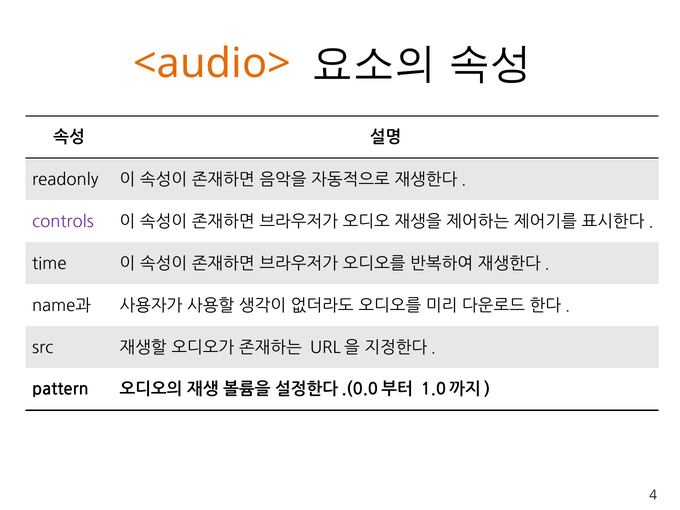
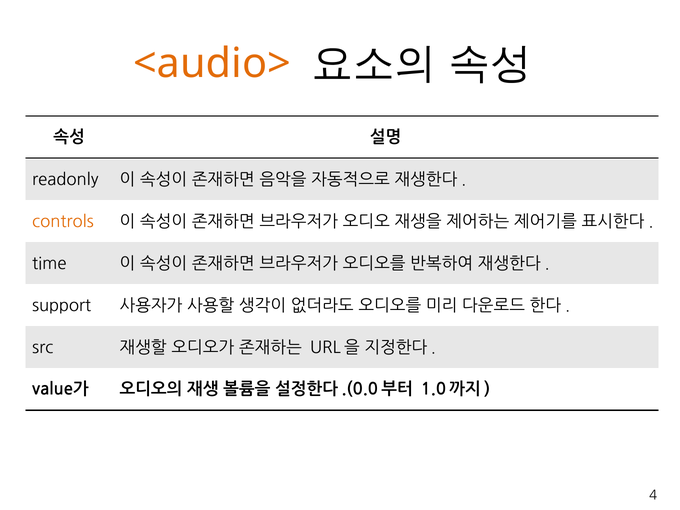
controls colour: purple -> orange
name과: name과 -> support
pattern: pattern -> value가
